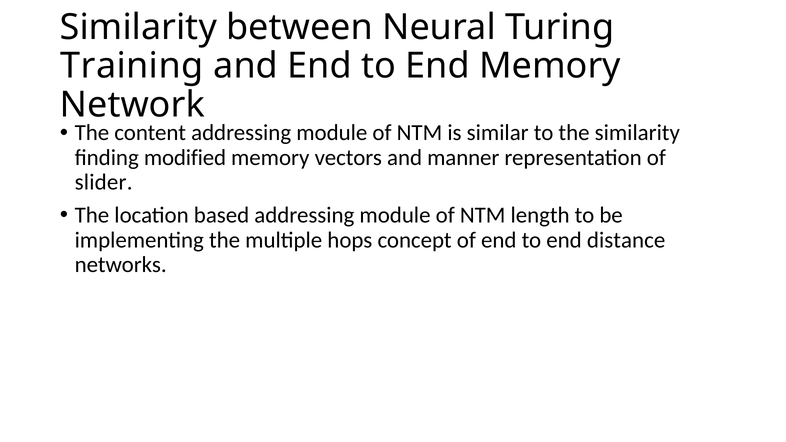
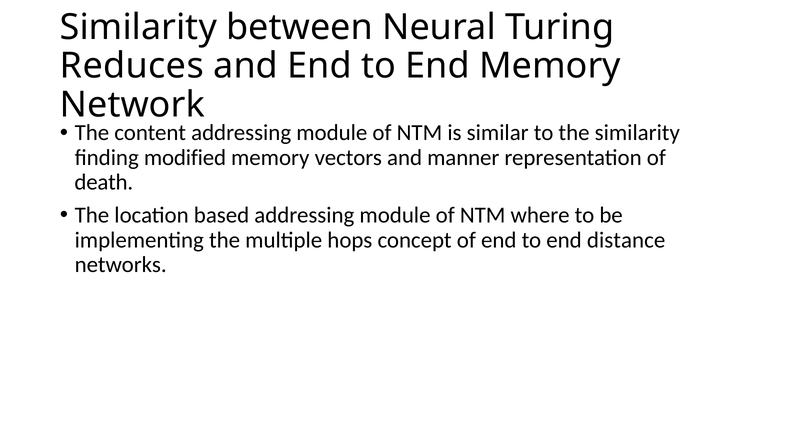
Training: Training -> Reduces
slider: slider -> death
length: length -> where
